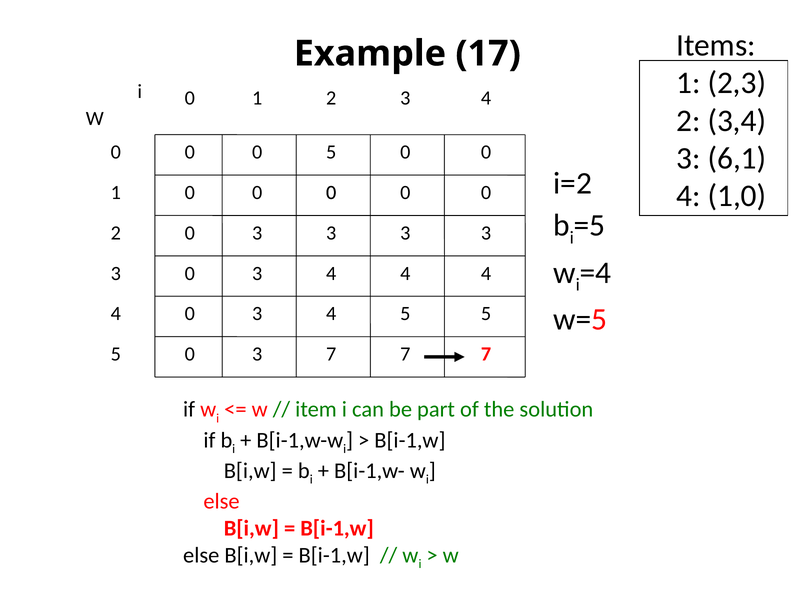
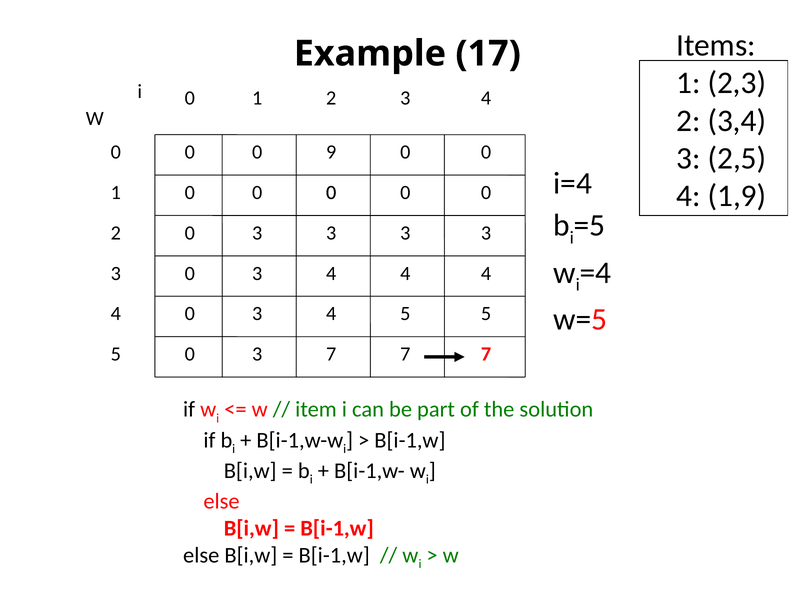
0 5: 5 -> 9
6,1: 6,1 -> 2,5
i=2: i=2 -> i=4
1,0: 1,0 -> 1,9
